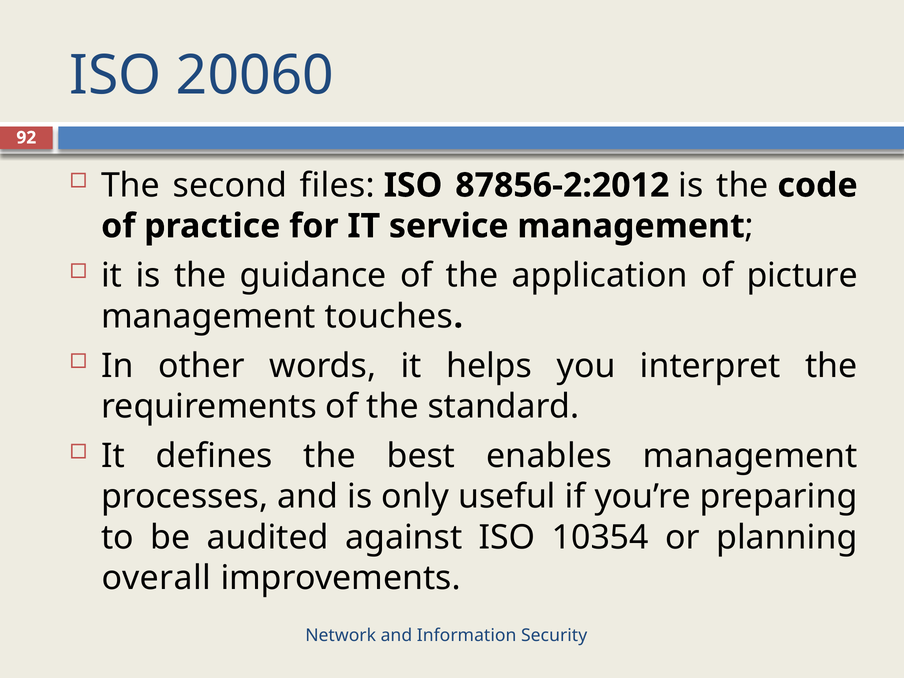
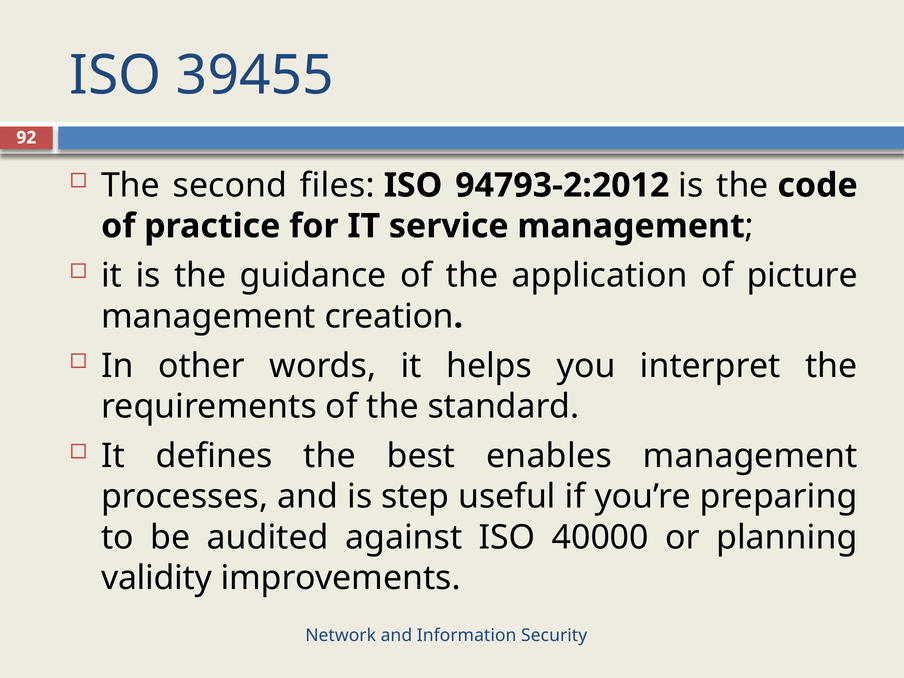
20060: 20060 -> 39455
87856-2:2012: 87856-2:2012 -> 94793-2:2012
touches: touches -> creation
only: only -> step
10354: 10354 -> 40000
overall: overall -> validity
